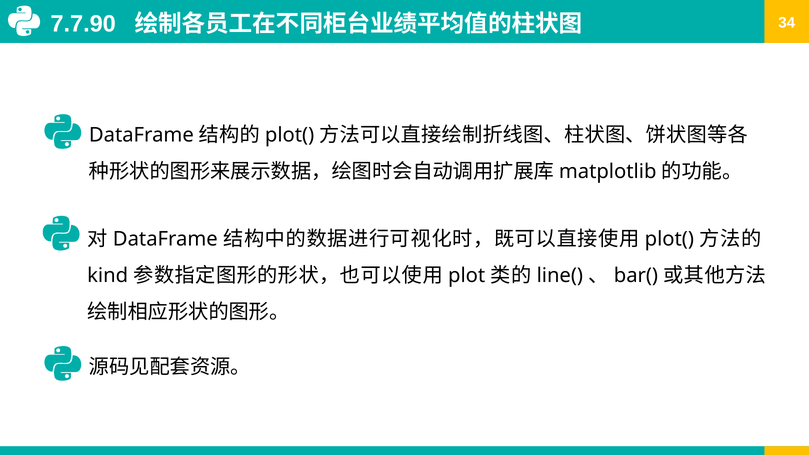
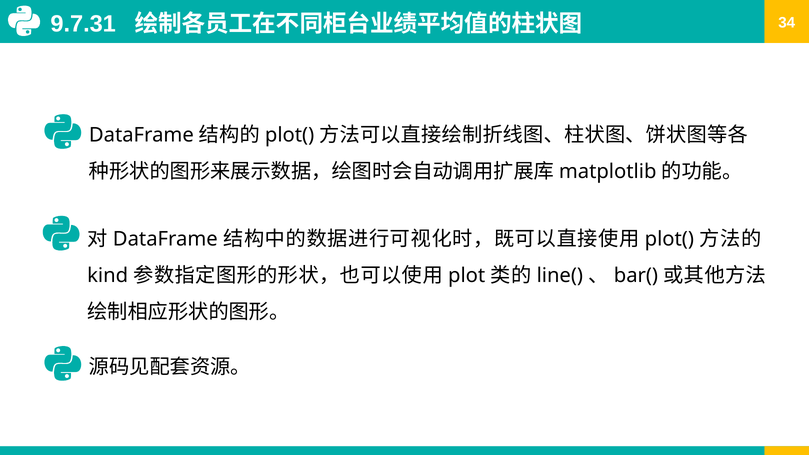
7.7.90: 7.7.90 -> 9.7.31
